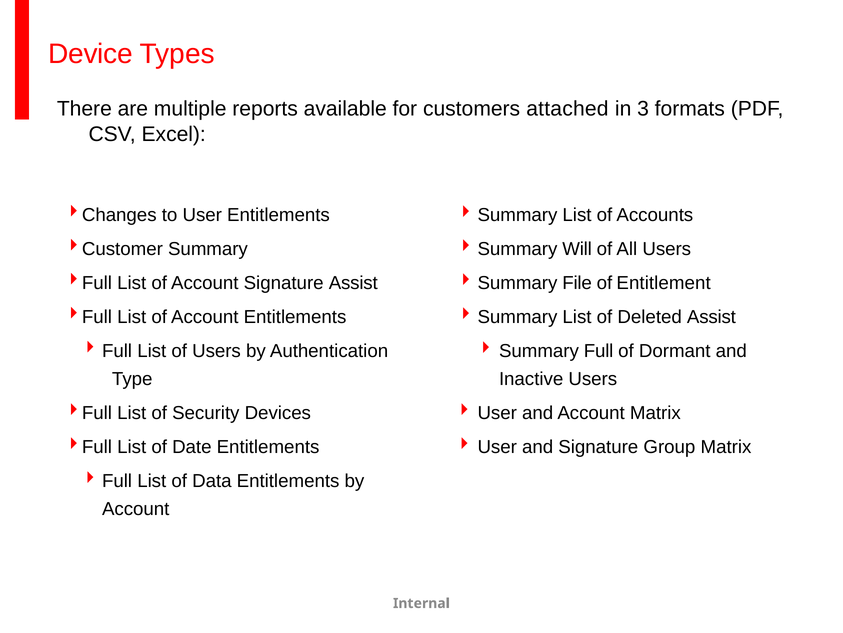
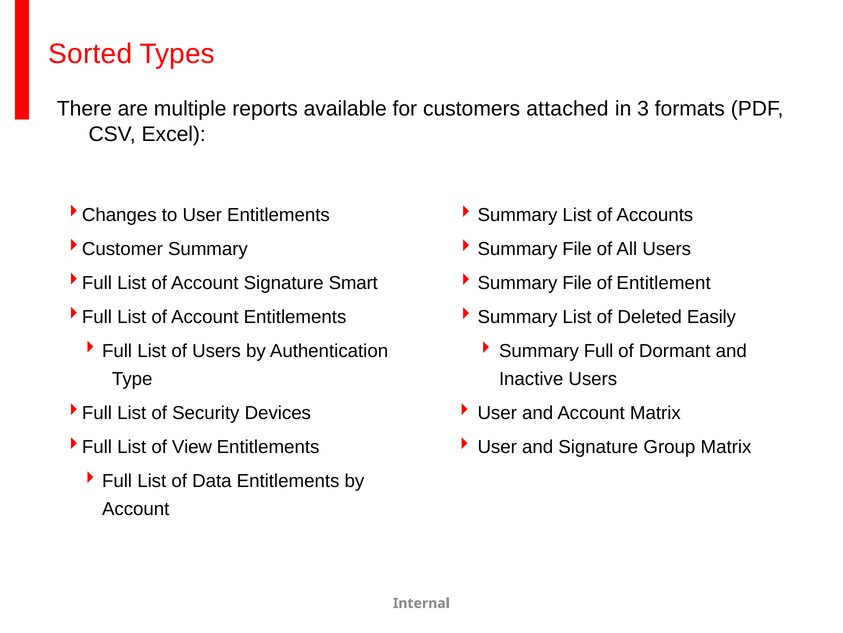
Device: Device -> Sorted
Will at (577, 249): Will -> File
Signature Assist: Assist -> Smart
Deleted Assist: Assist -> Easily
Date: Date -> View
